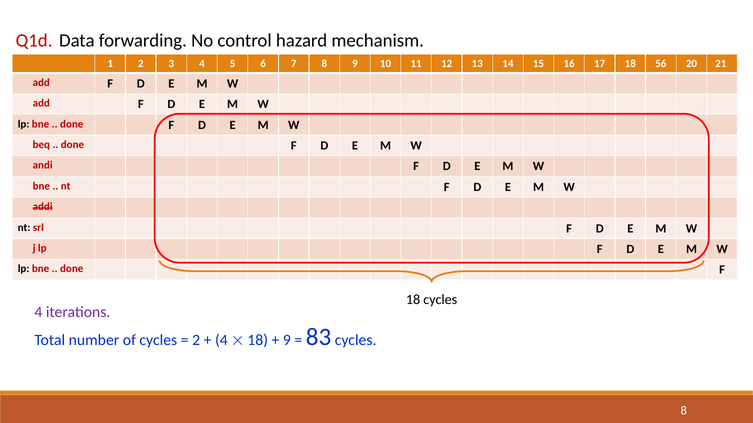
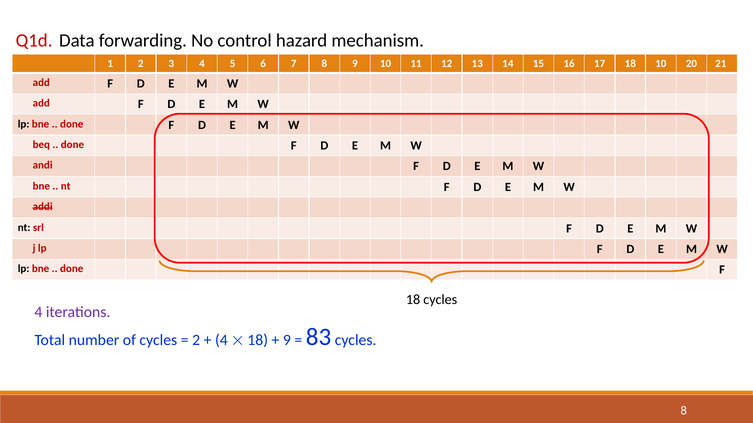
18 56: 56 -> 10
